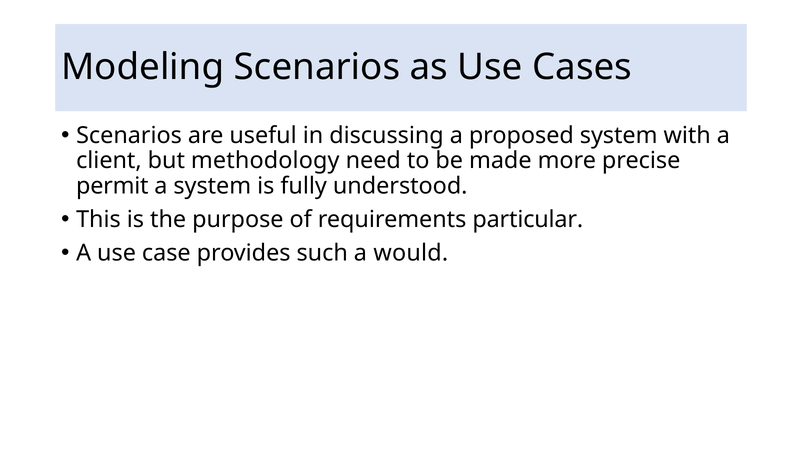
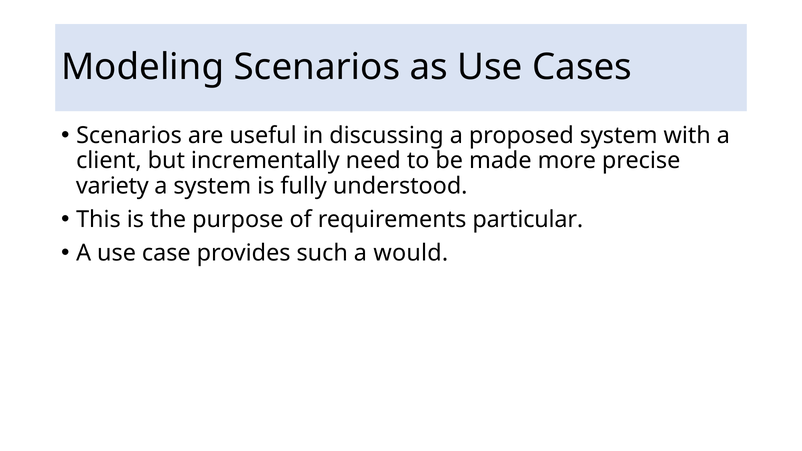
methodology: methodology -> incrementally
permit: permit -> variety
